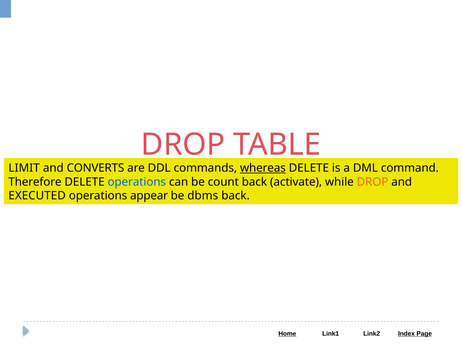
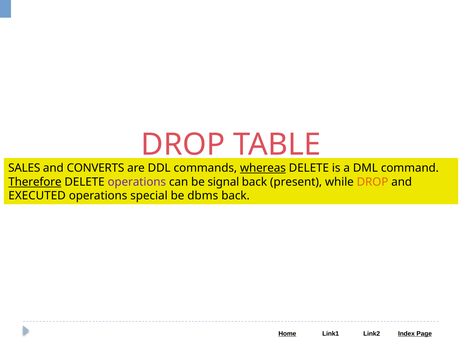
LIMIT: LIMIT -> SALES
Therefore underline: none -> present
operations at (137, 182) colour: blue -> purple
count: count -> signal
activate: activate -> present
appear: appear -> special
